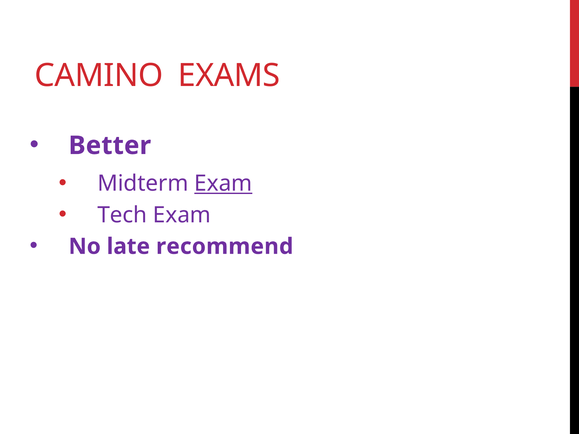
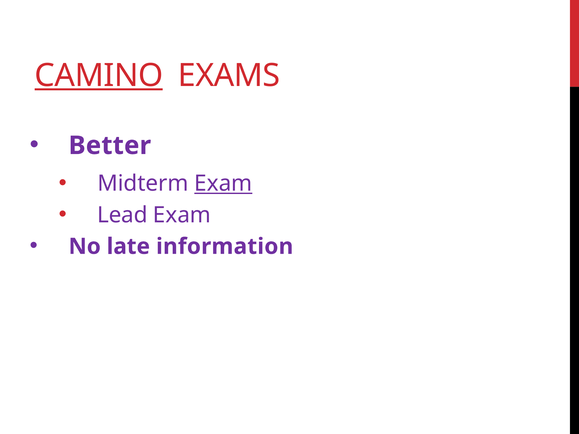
CAMINO underline: none -> present
Tech: Tech -> Lead
recommend: recommend -> information
